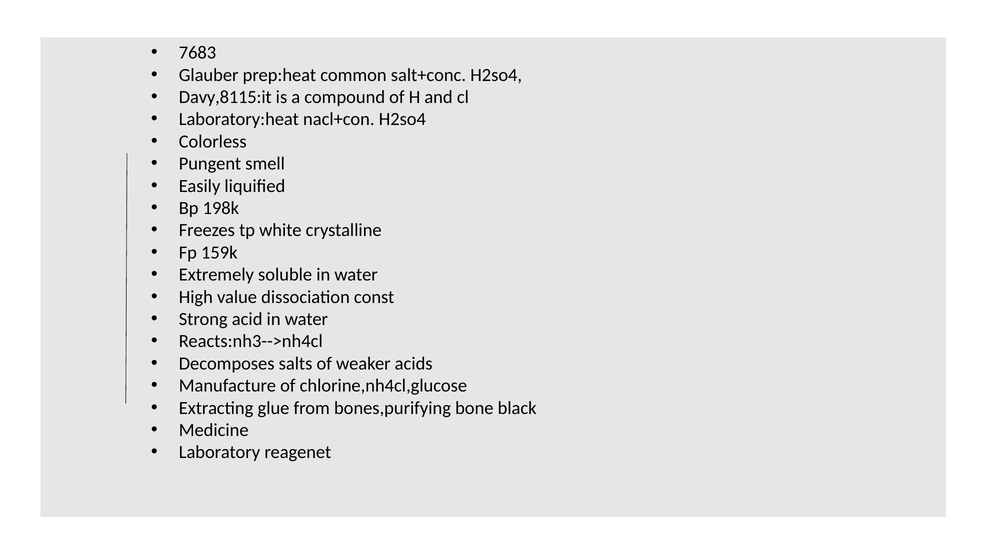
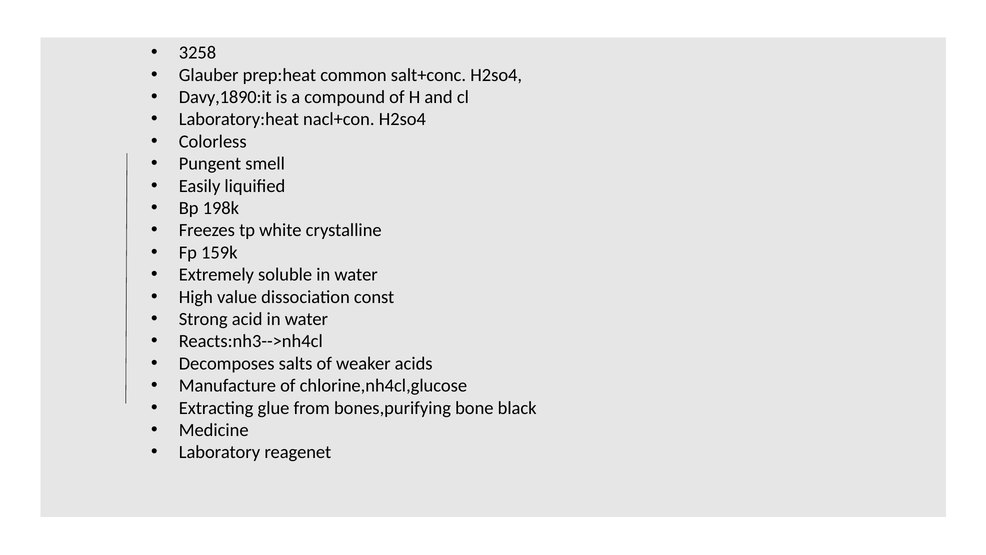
7683: 7683 -> 3258
Davy,8115:it: Davy,8115:it -> Davy,1890:it
